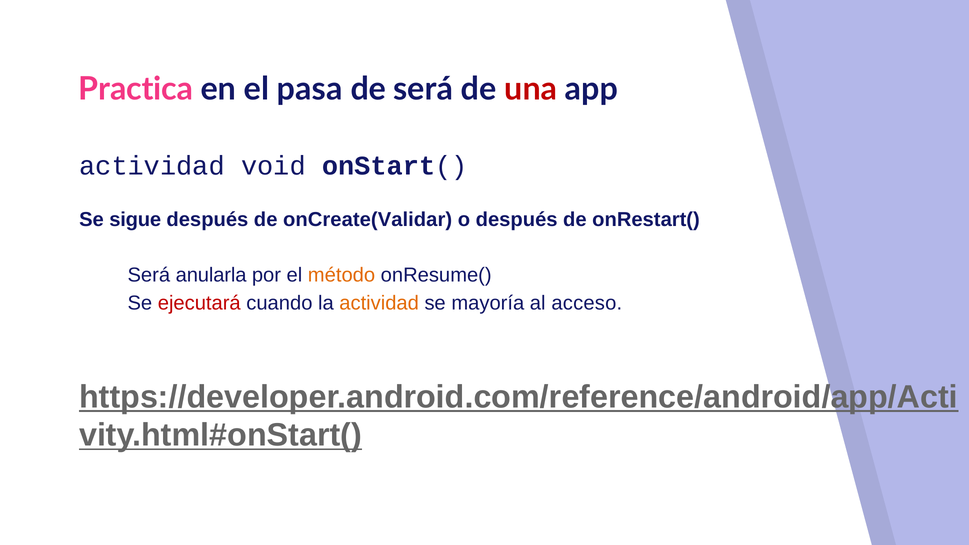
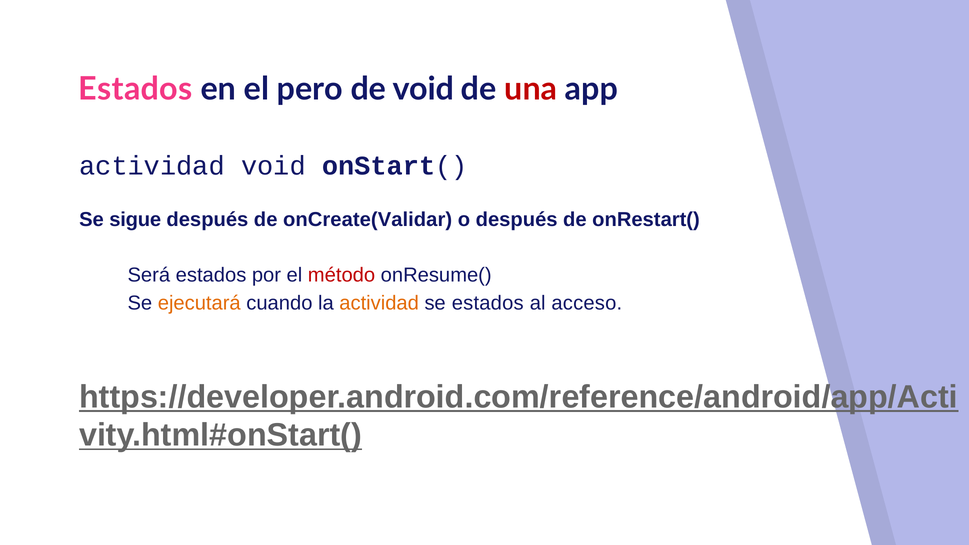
Practica at (136, 89): Practica -> Estados
pasa: pasa -> pero
de será: será -> void
Será anularla: anularla -> estados
método colour: orange -> red
ejecutará colour: red -> orange
se mayoría: mayoría -> estados
